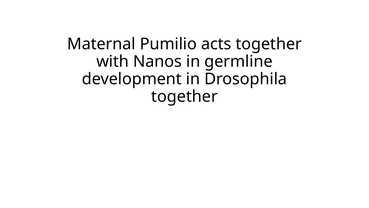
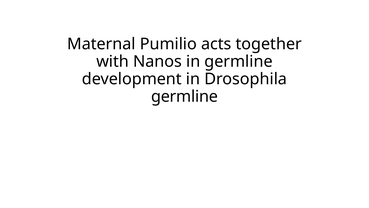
together at (184, 96): together -> germline
